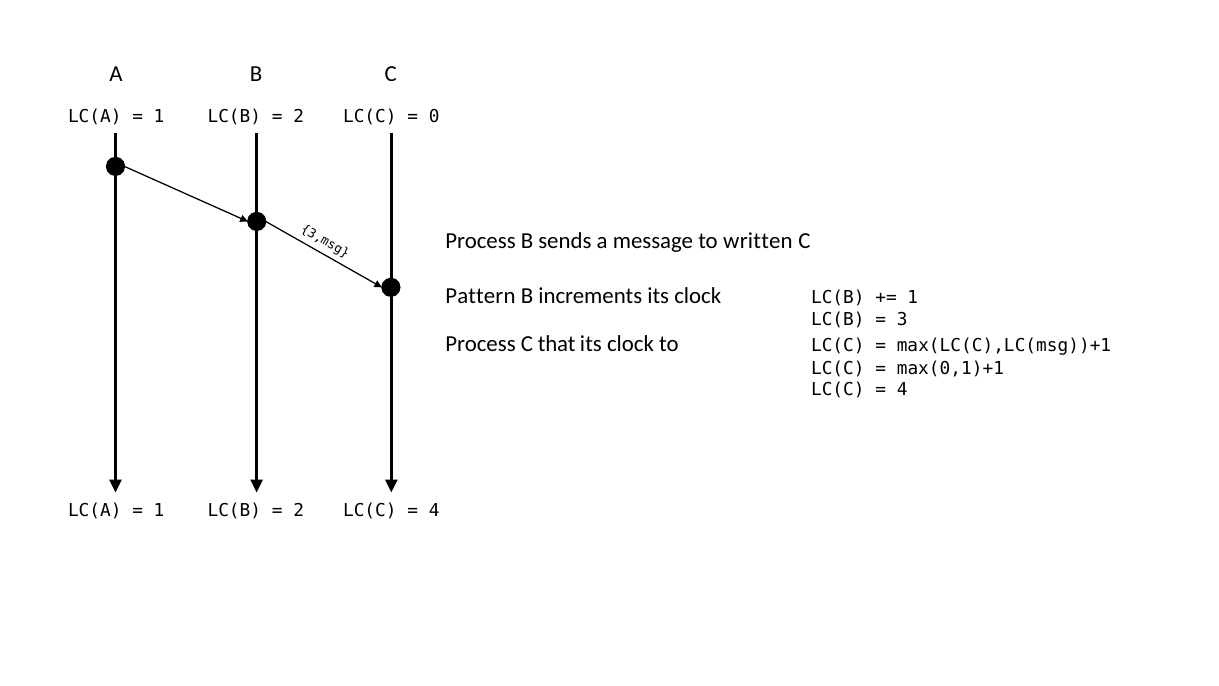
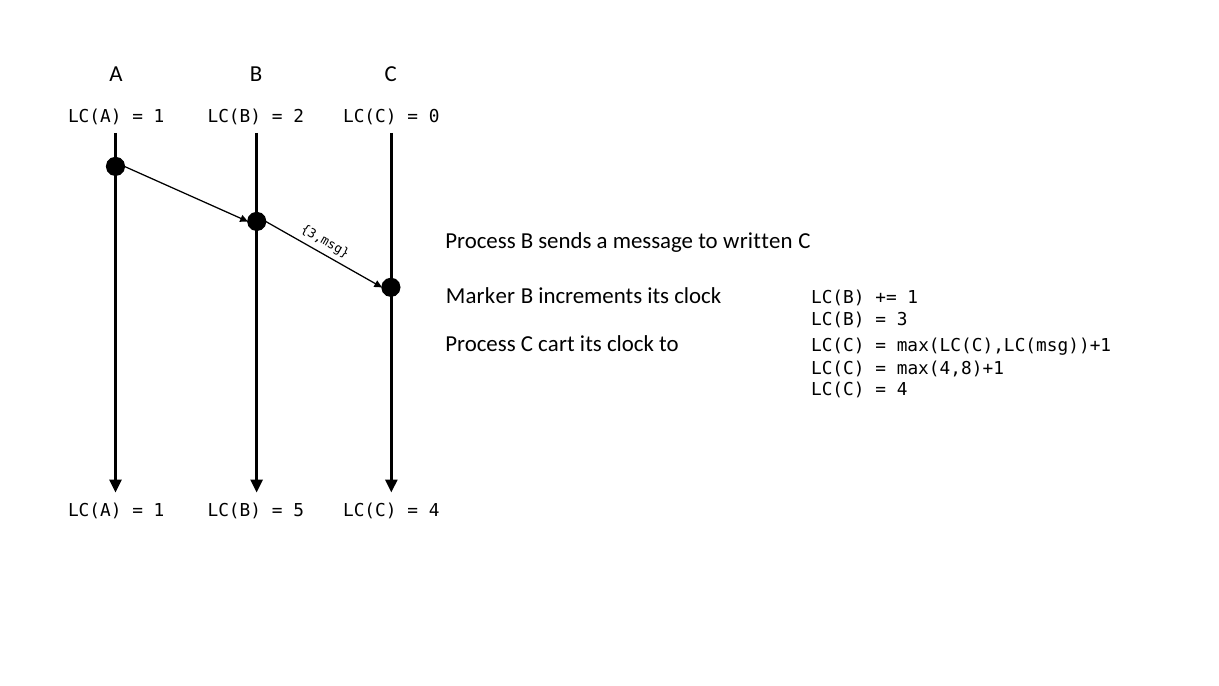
Pattern: Pattern -> Marker
that: that -> cart
max(0,1)+1: max(0,1)+1 -> max(4,8)+1
2 at (299, 510): 2 -> 5
